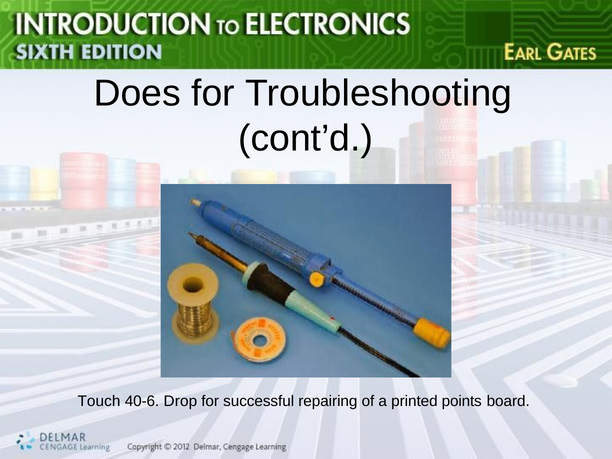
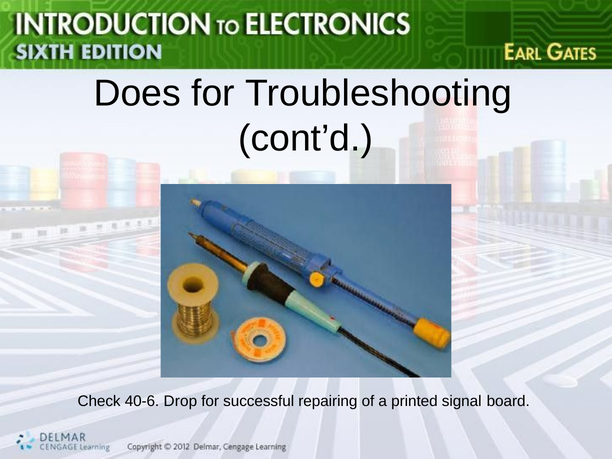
Touch: Touch -> Check
points: points -> signal
